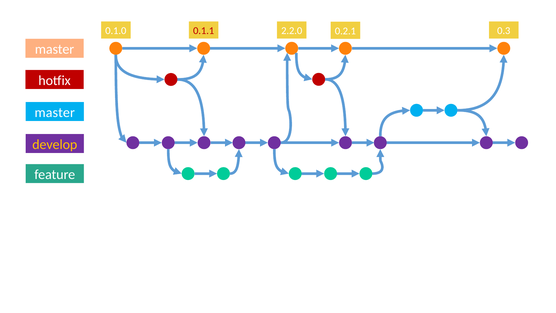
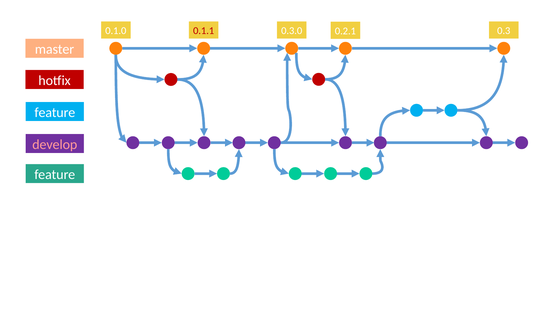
2.2.0: 2.2.0 -> 0.3.0
master at (55, 112): master -> feature
develop colour: yellow -> pink
